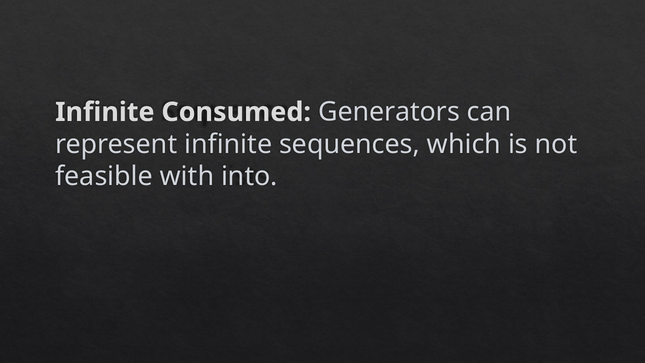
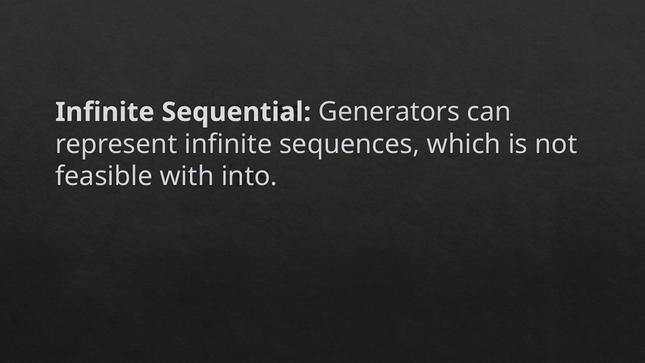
Consumed: Consumed -> Sequential
